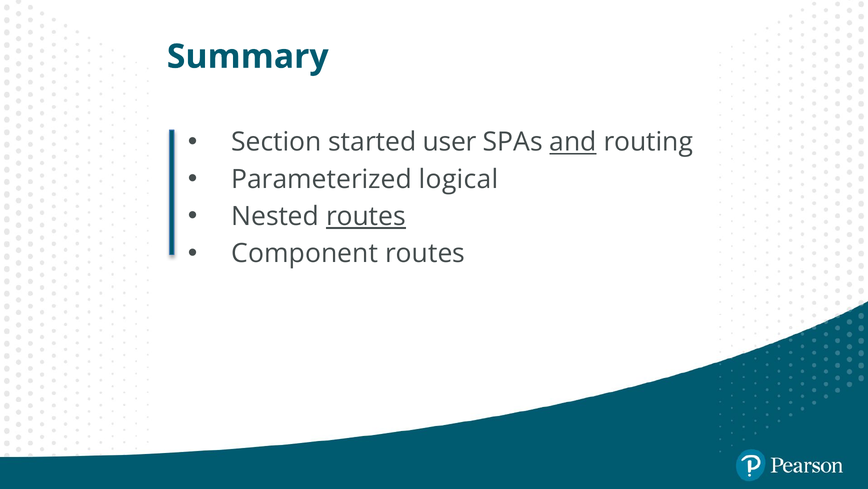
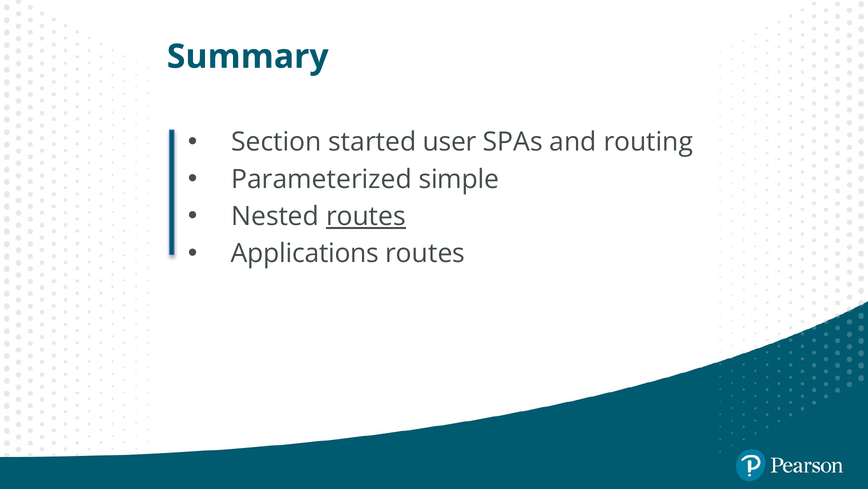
and underline: present -> none
logical: logical -> simple
Component: Component -> Applications
